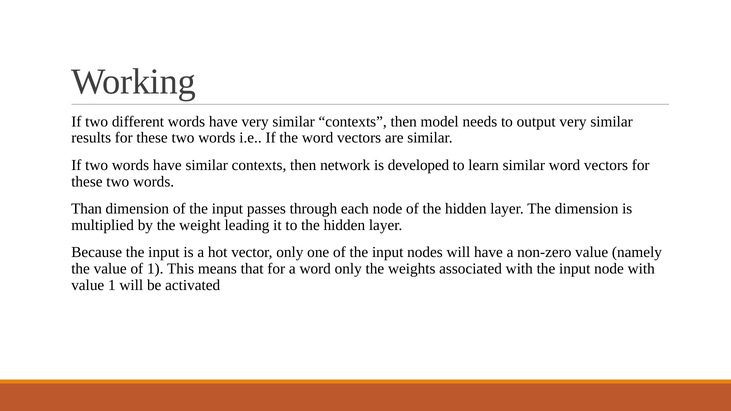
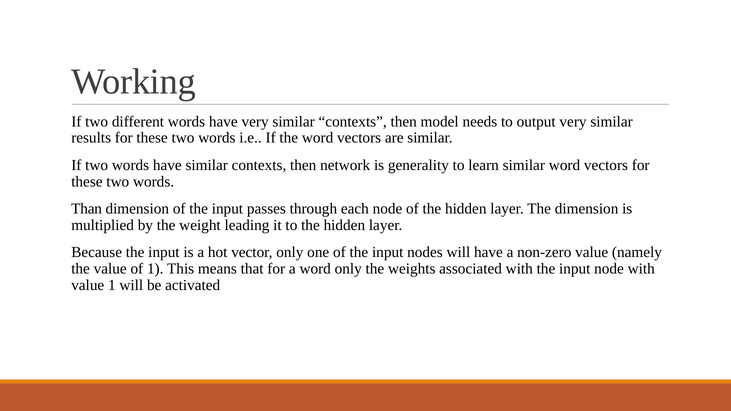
developed: developed -> generality
